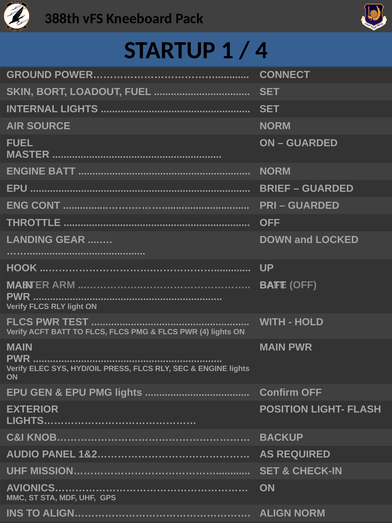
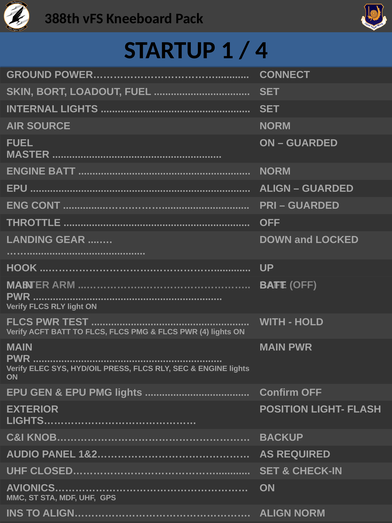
BRIEF at (275, 188): BRIEF -> ALIGN
MISSION……………………………………: MISSION…………………………………… -> CLOSED……………………………………
